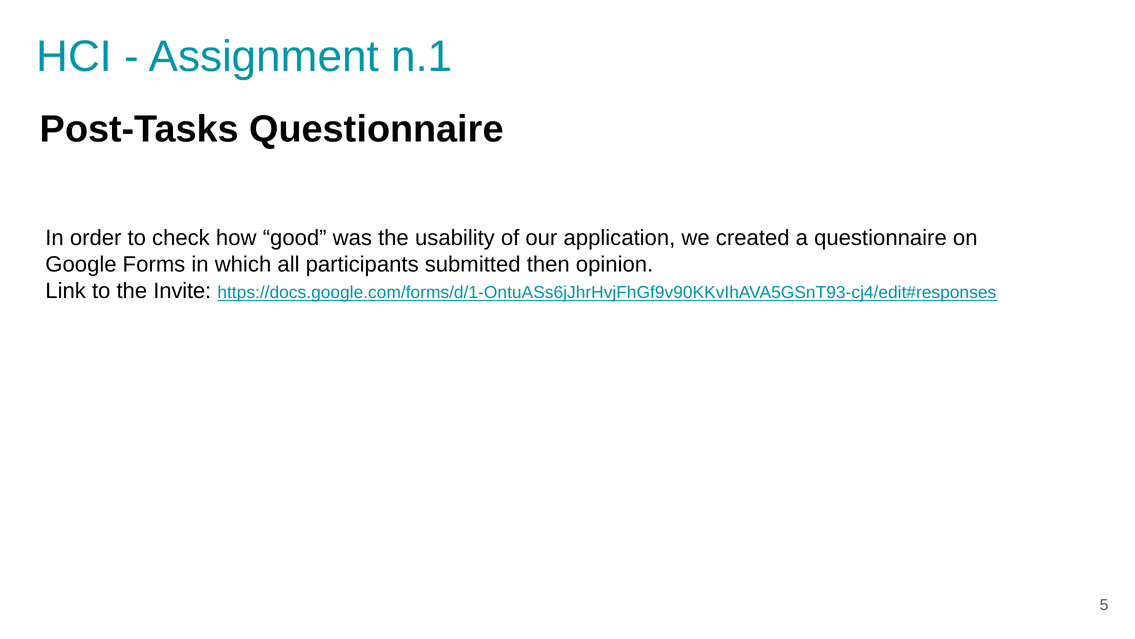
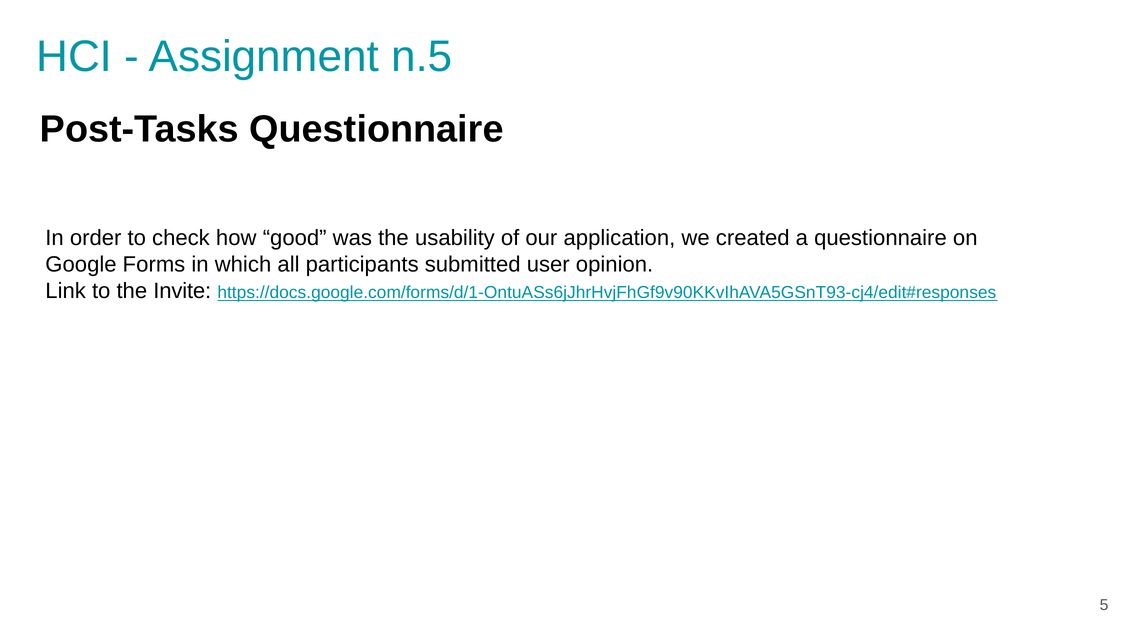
n.1: n.1 -> n.5
then: then -> user
